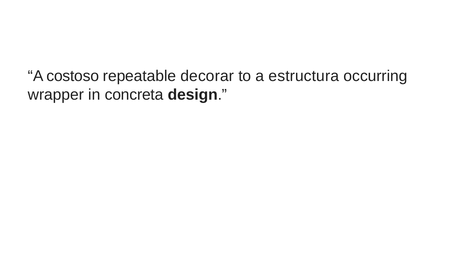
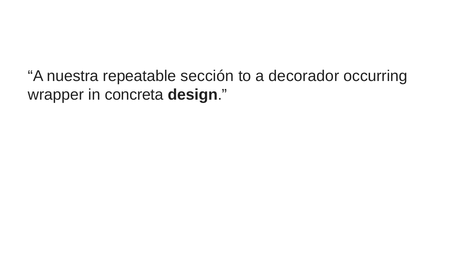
costoso: costoso -> nuestra
decorar: decorar -> sección
estructura: estructura -> decorador
